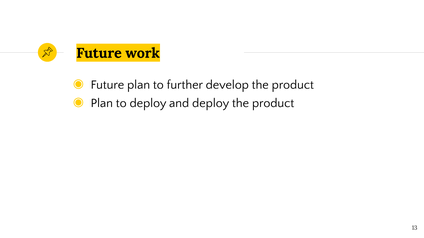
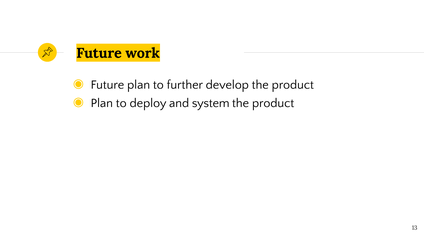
and deploy: deploy -> system
